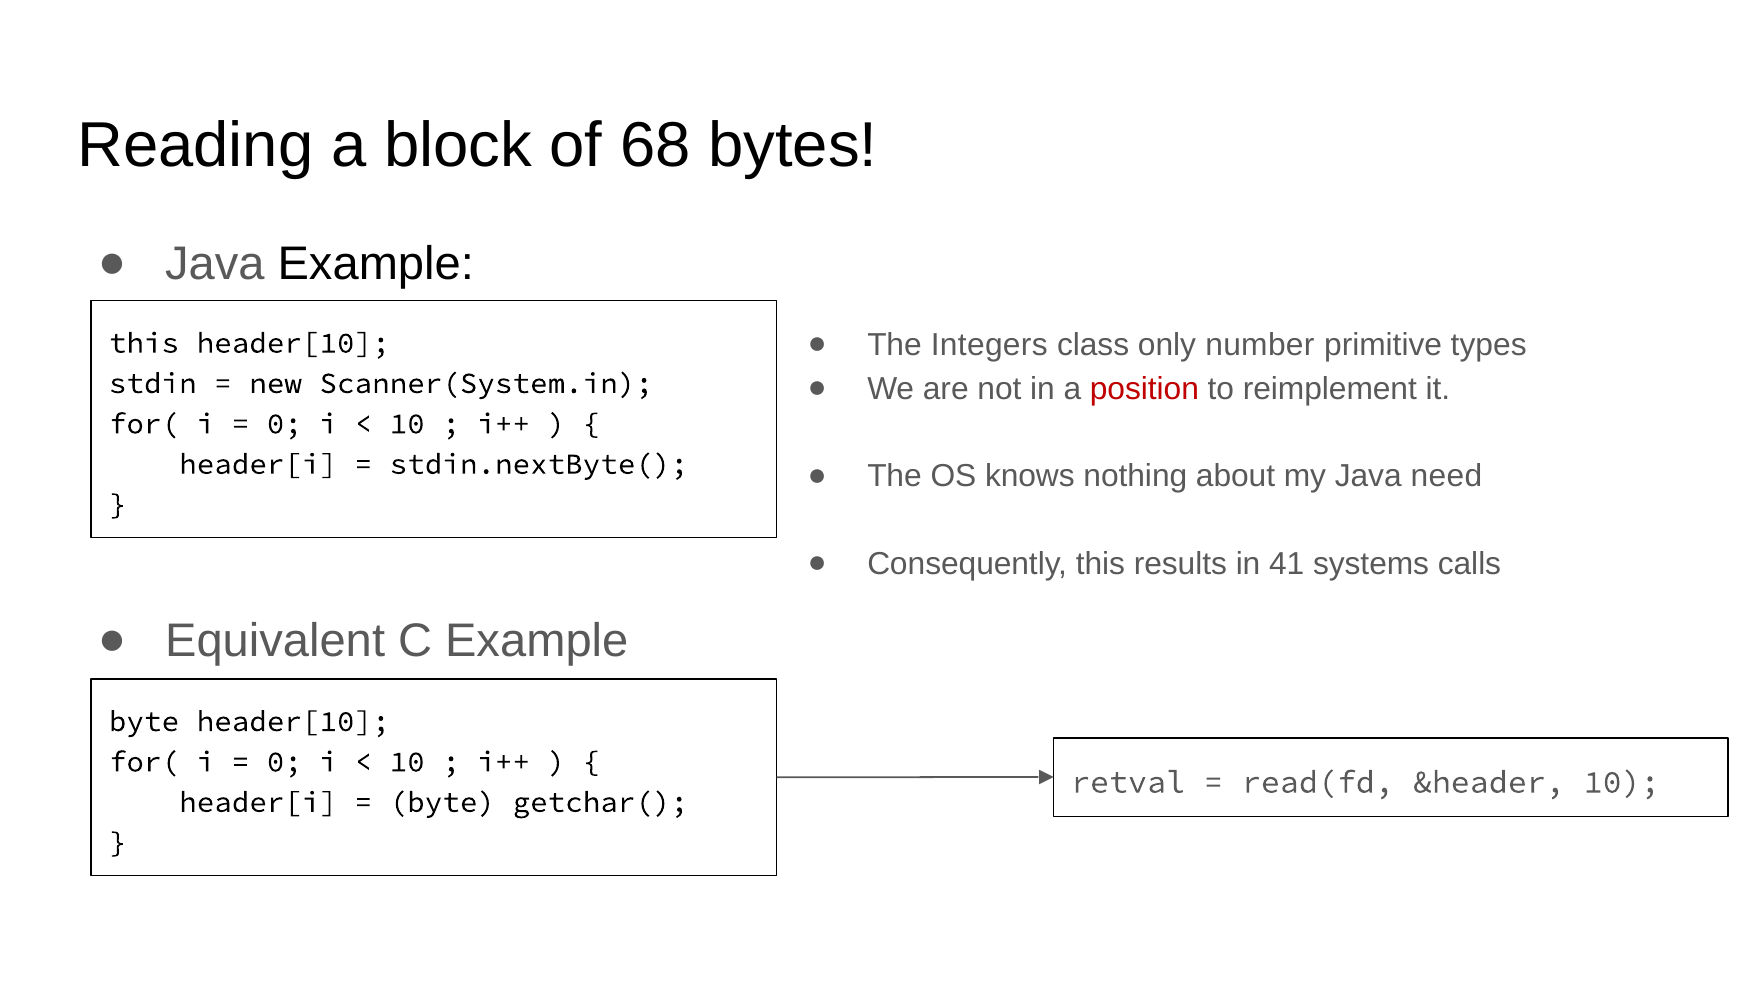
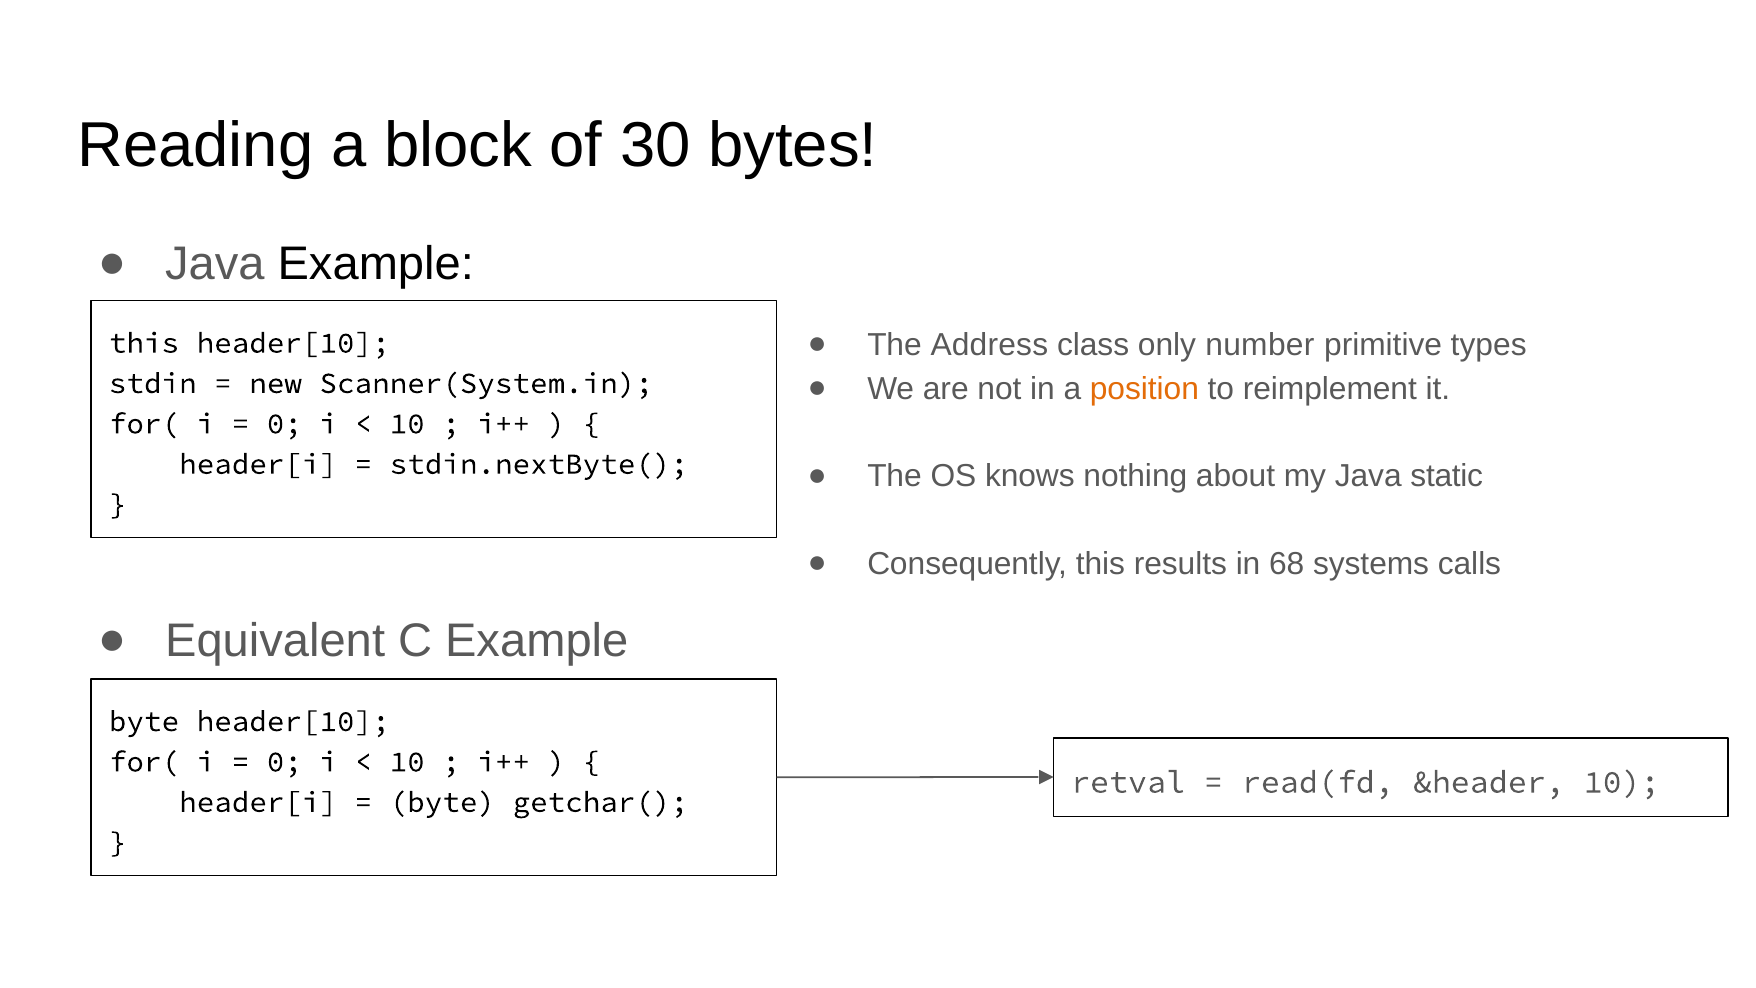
68: 68 -> 30
Integers: Integers -> Address
position colour: red -> orange
need: need -> static
41: 41 -> 68
